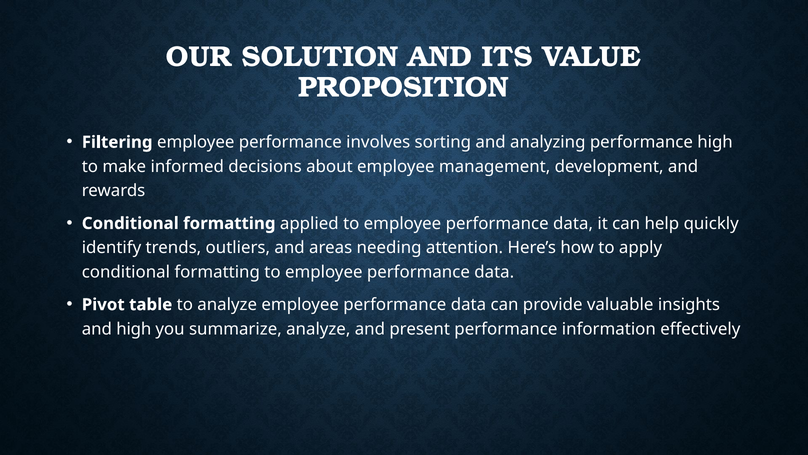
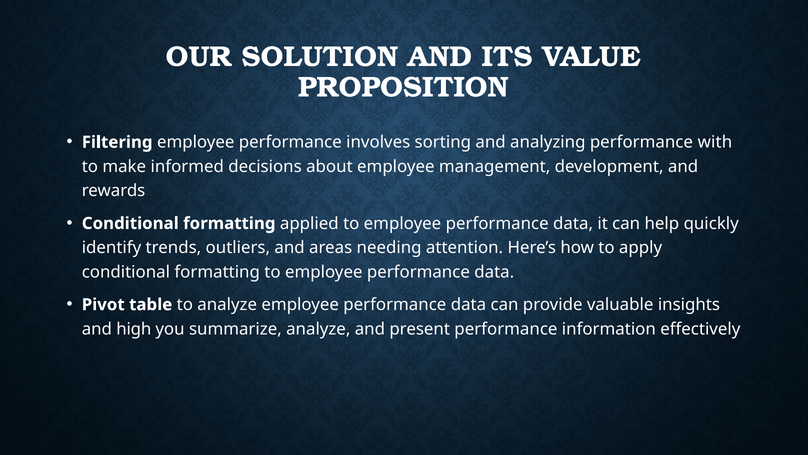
performance high: high -> with
